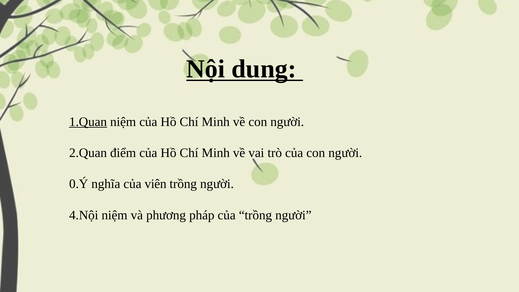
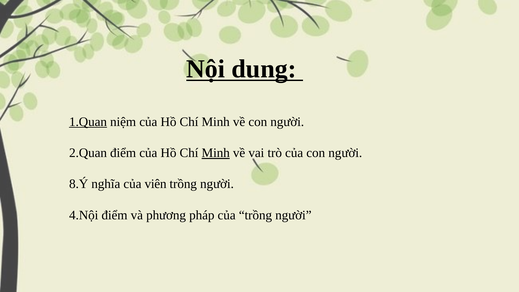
Minh at (216, 153) underline: none -> present
0.Ý: 0.Ý -> 8.Ý
4.Nội niệm: niệm -> điểm
